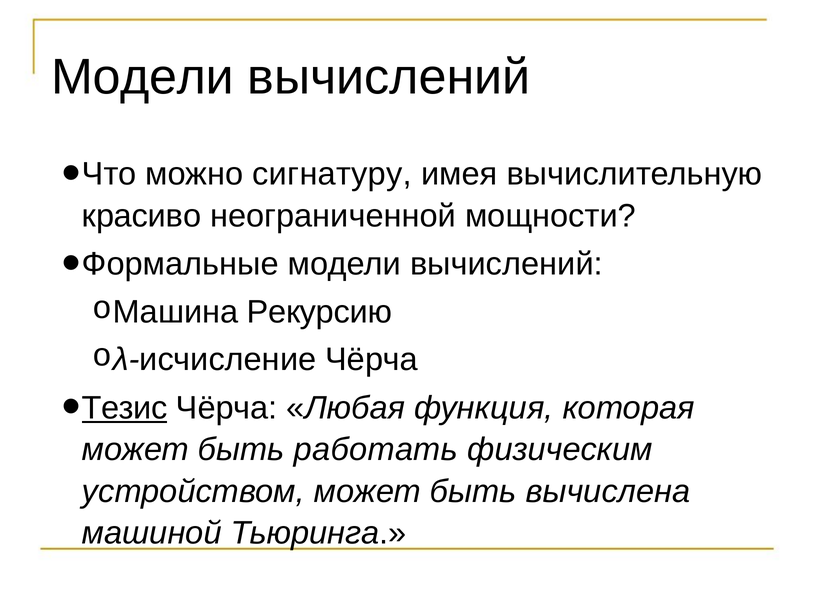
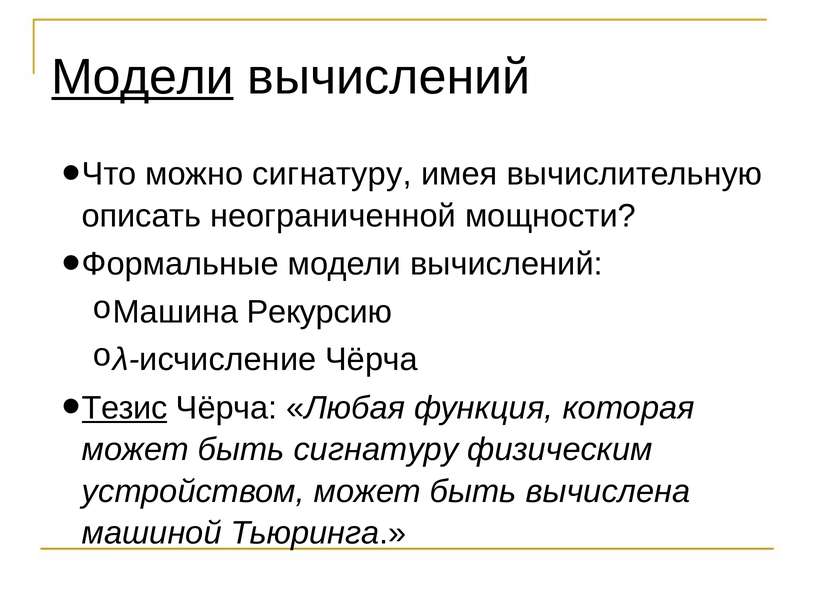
Модели at (143, 77) underline: none -> present
красиво: красиво -> описать
быть работать: работать -> сигнатуру
